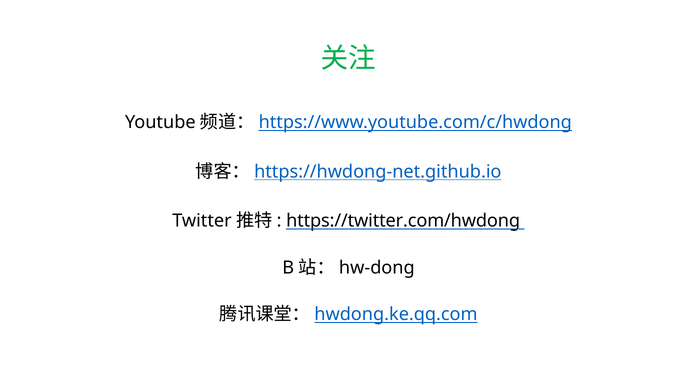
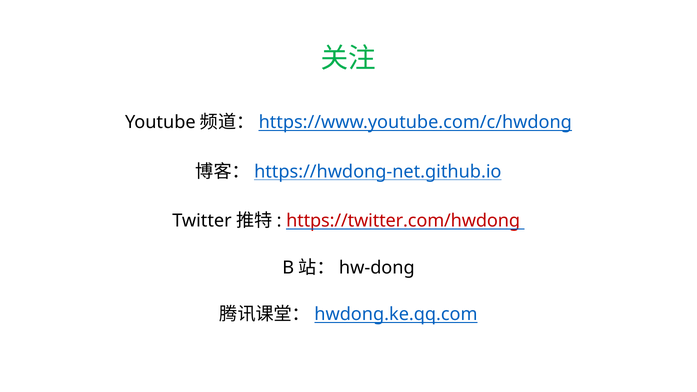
https://twitter.com/hwdong colour: black -> red
